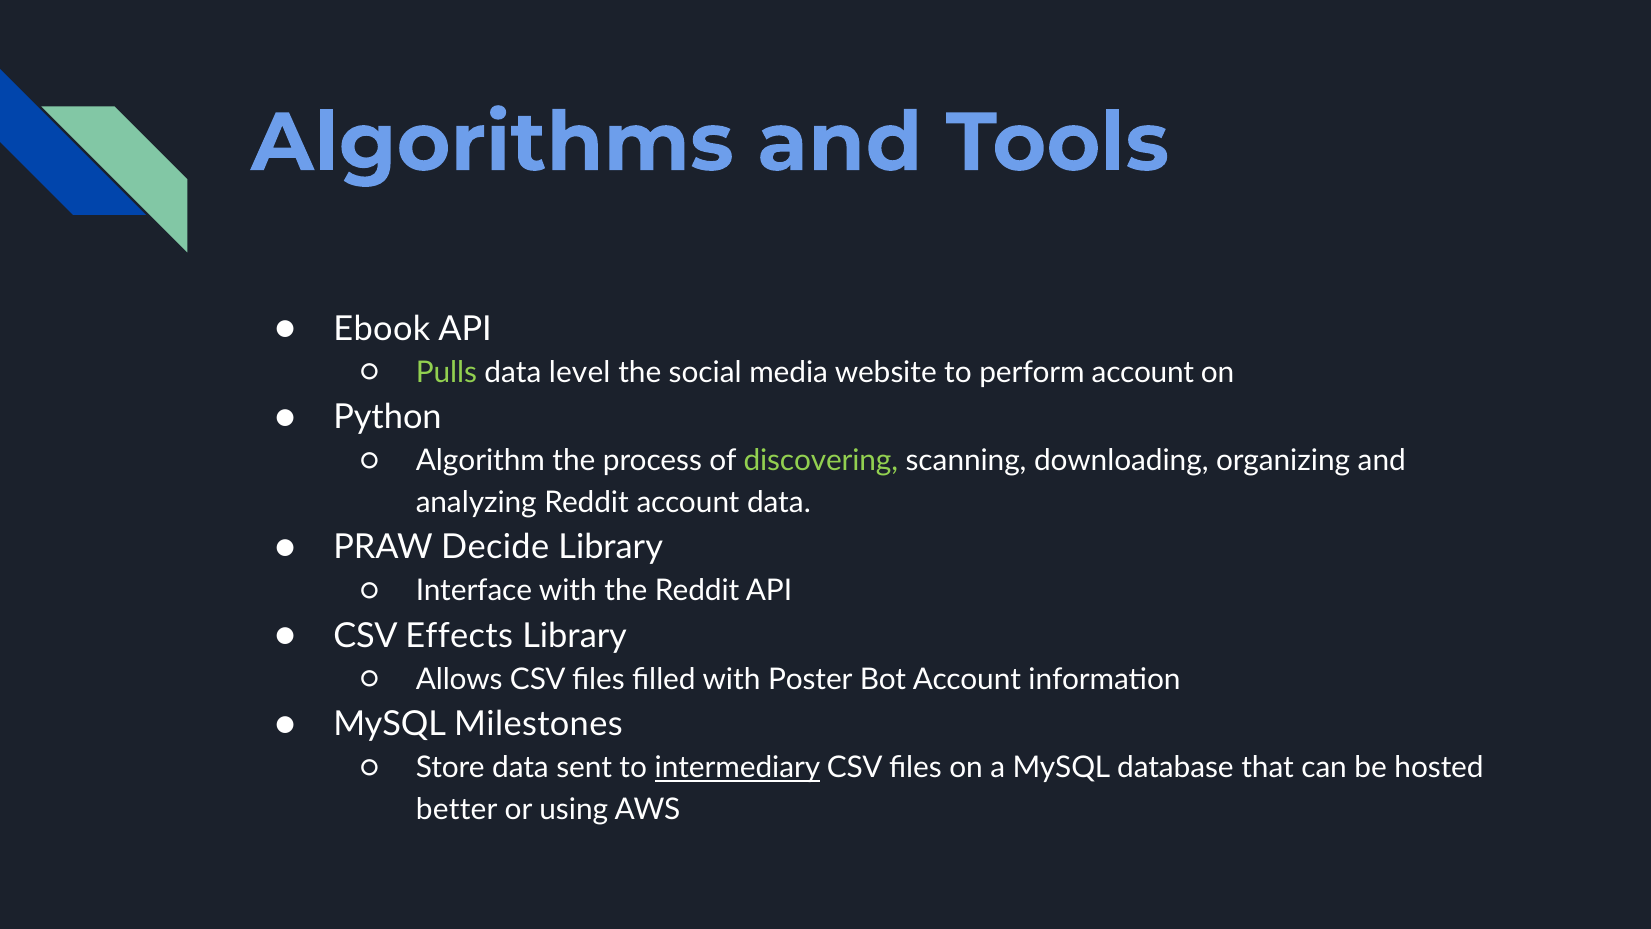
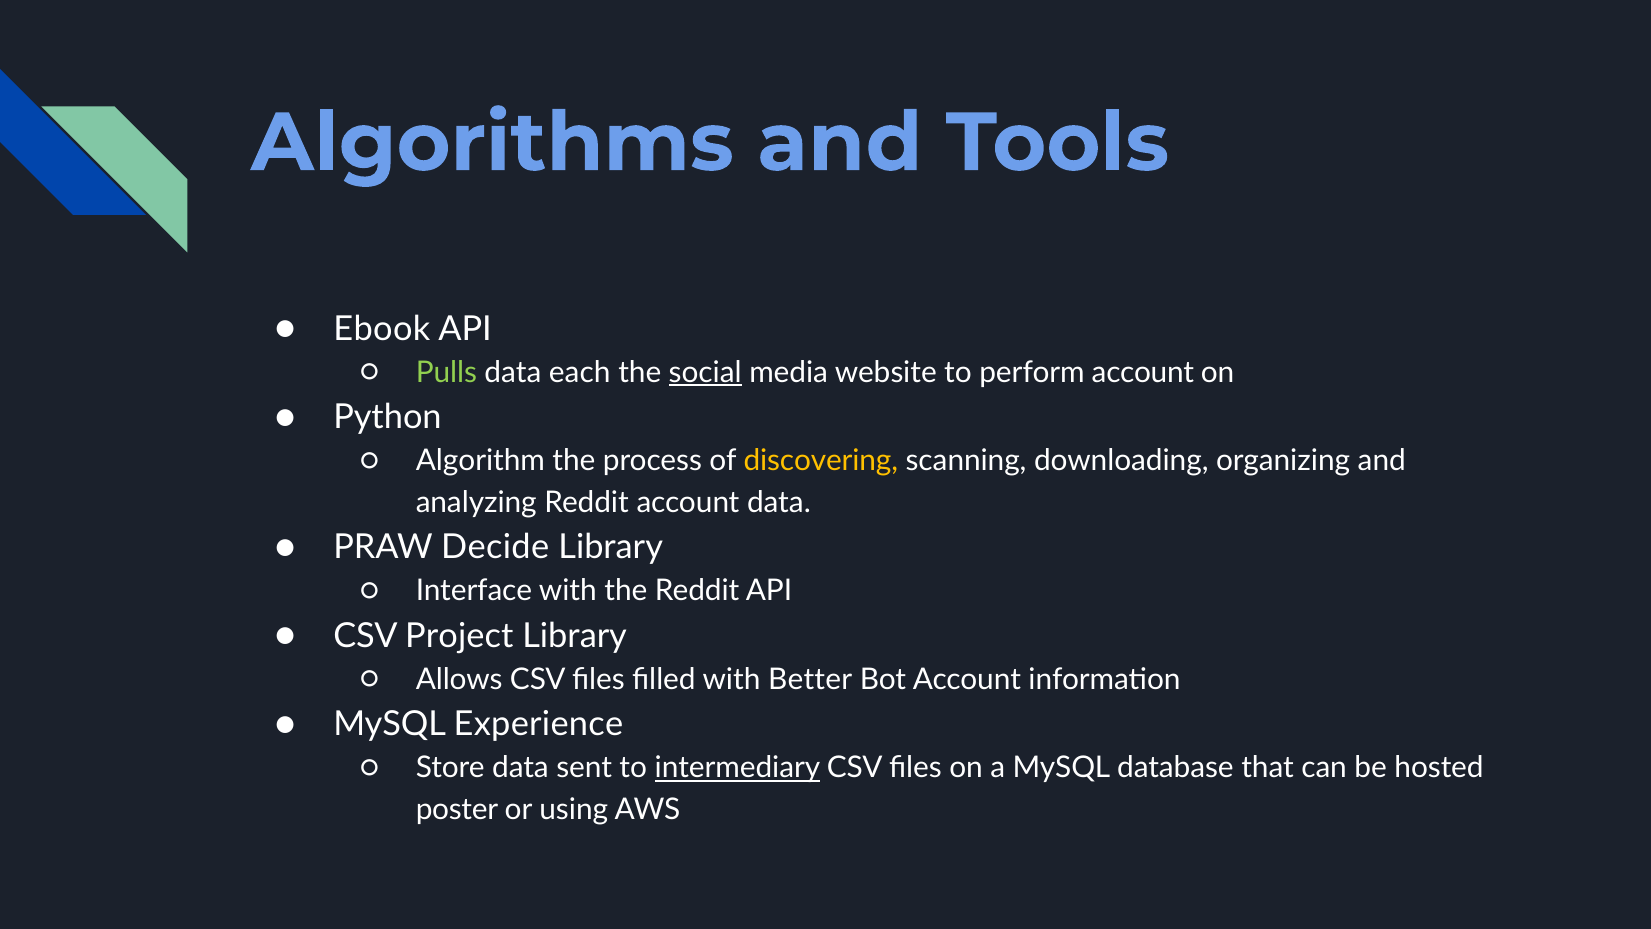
level: level -> each
social underline: none -> present
discovering colour: light green -> yellow
Effects: Effects -> Project
Poster: Poster -> Better
Milestones: Milestones -> Experience
better: better -> poster
